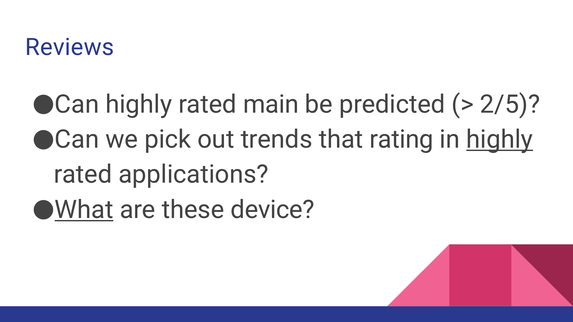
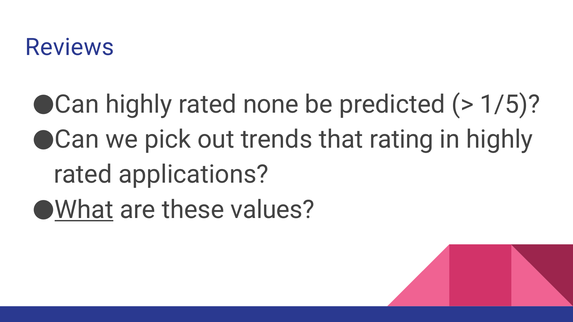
main: main -> none
2/5: 2/5 -> 1/5
highly at (500, 140) underline: present -> none
device: device -> values
